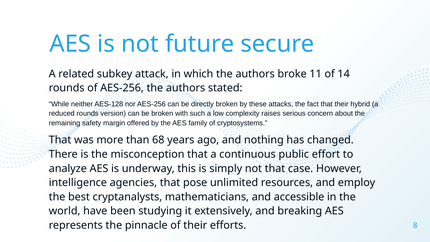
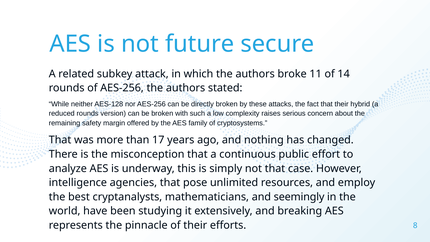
68: 68 -> 17
accessible: accessible -> seemingly
